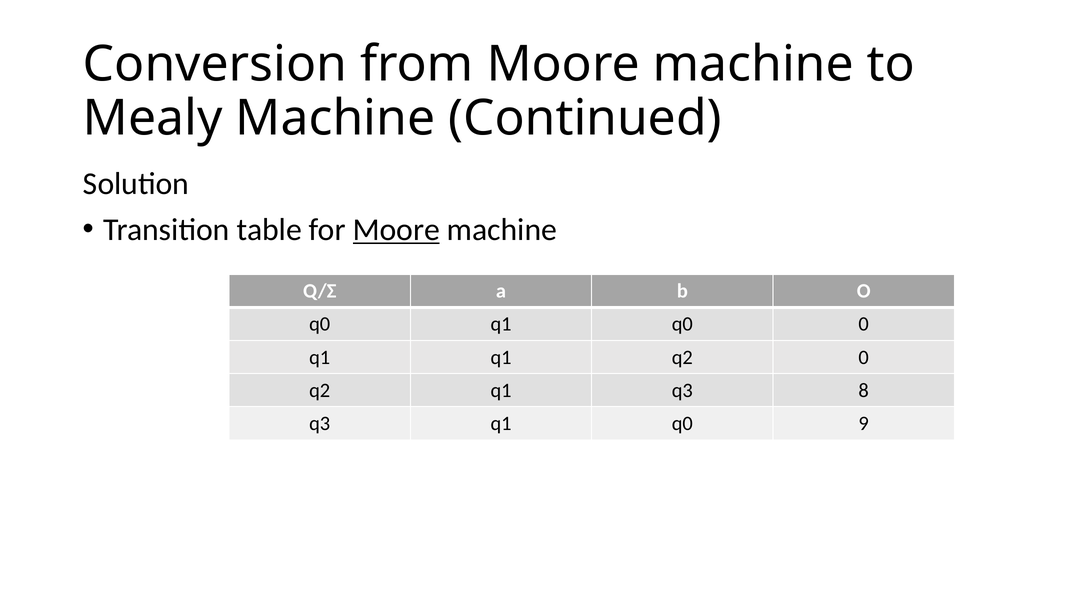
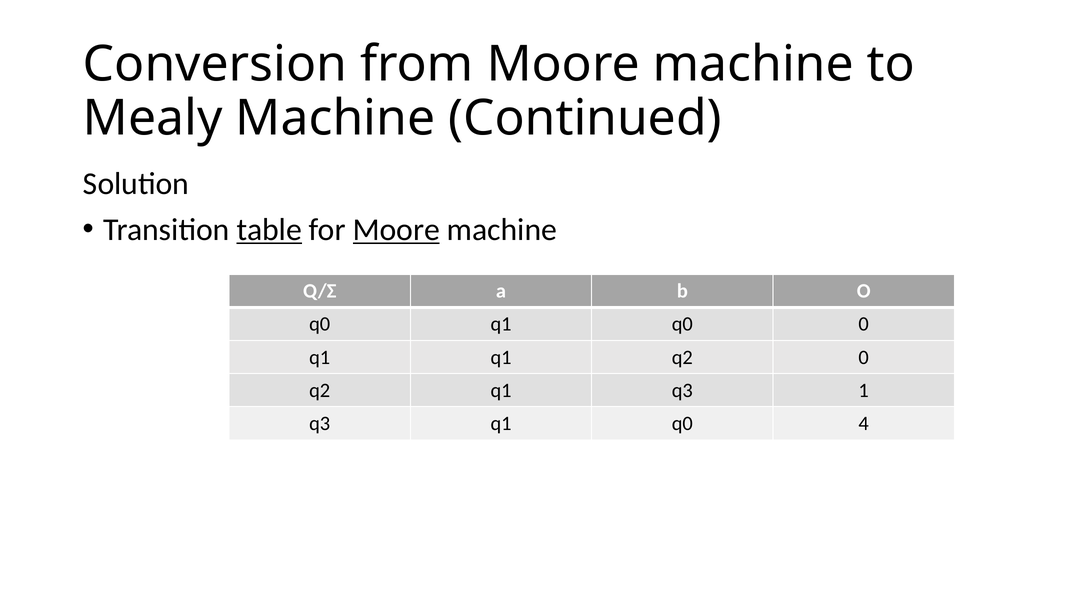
table underline: none -> present
8: 8 -> 1
9: 9 -> 4
